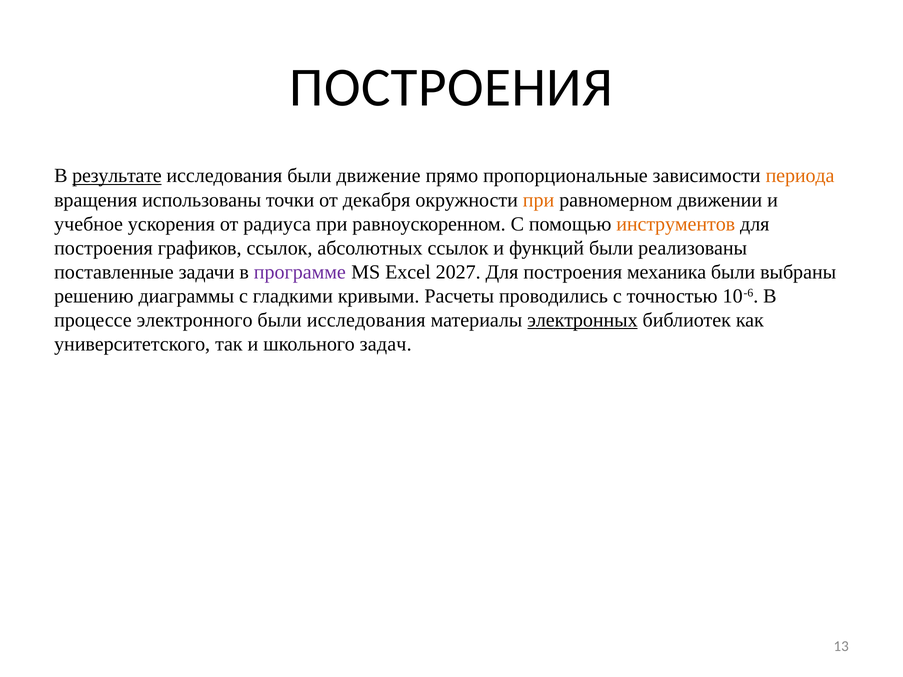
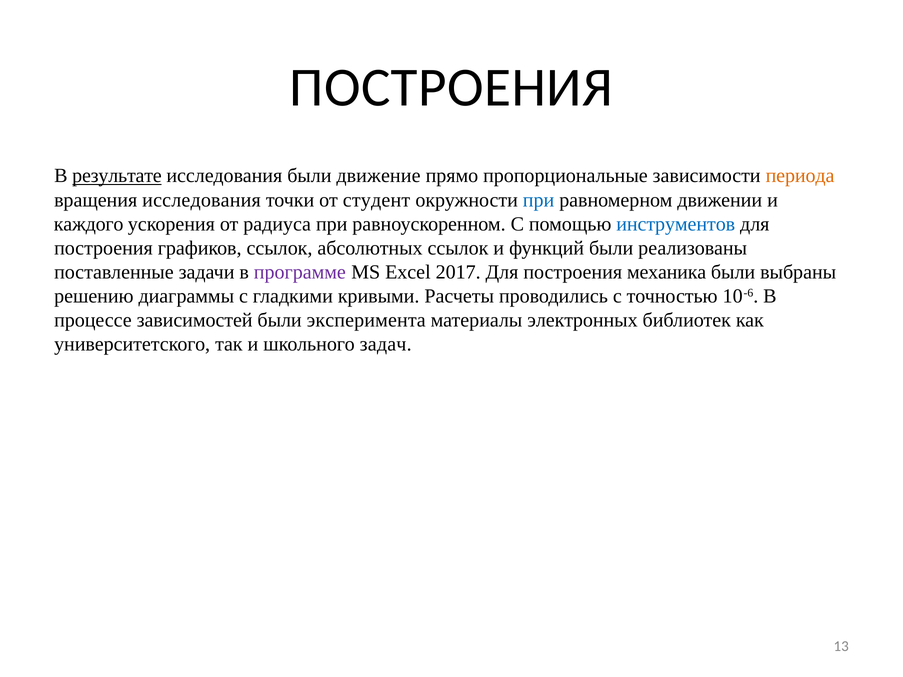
вращения использованы: использованы -> исследования
декабря: декабря -> студент
при at (539, 200) colour: orange -> blue
учебное: учебное -> каждого
инструментов colour: orange -> blue
2027: 2027 -> 2017
электронного: электронного -> зависимостей
были исследования: исследования -> эксперимента
электронных underline: present -> none
